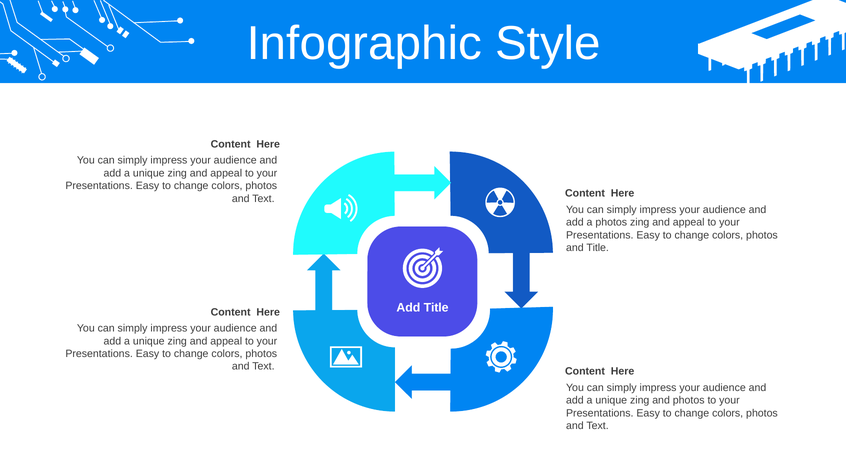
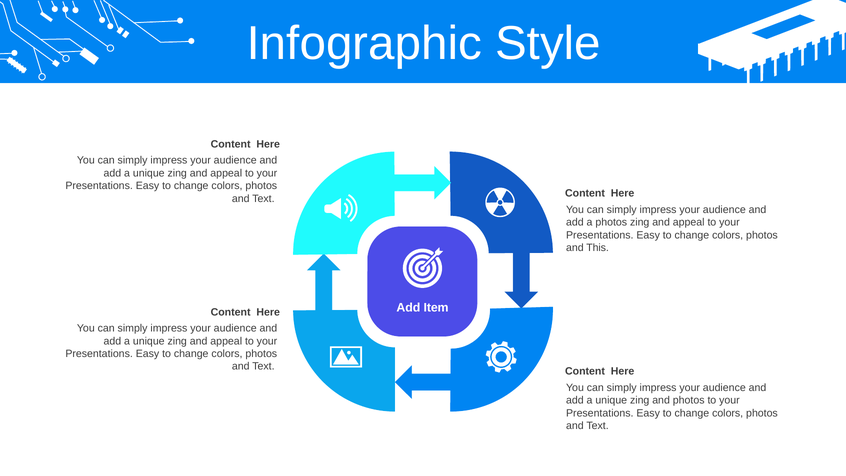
and Title: Title -> This
Add Title: Title -> Item
